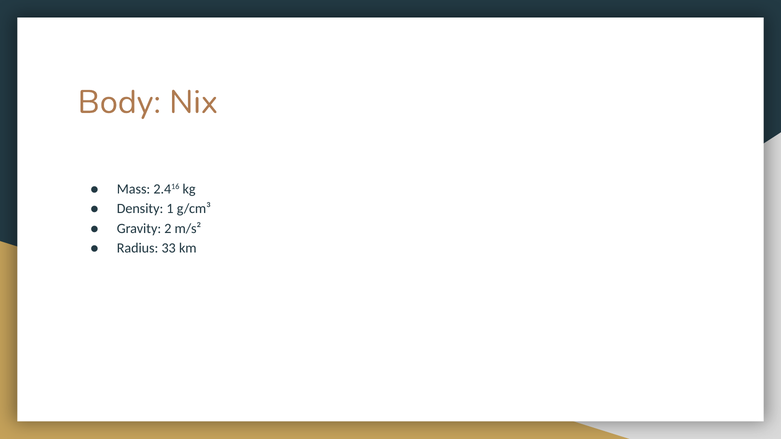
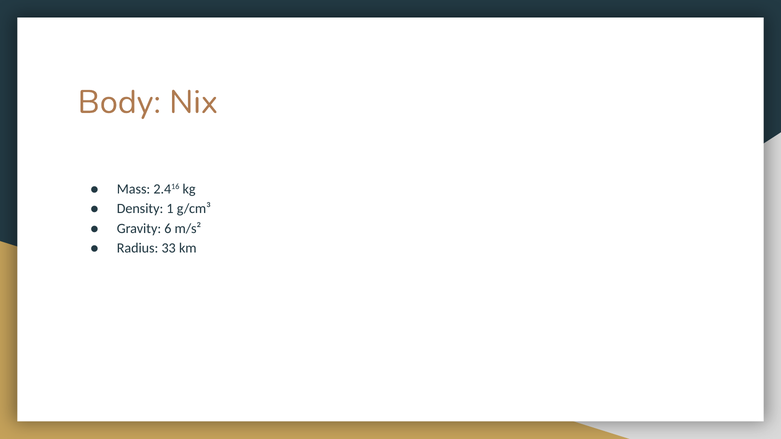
2: 2 -> 6
